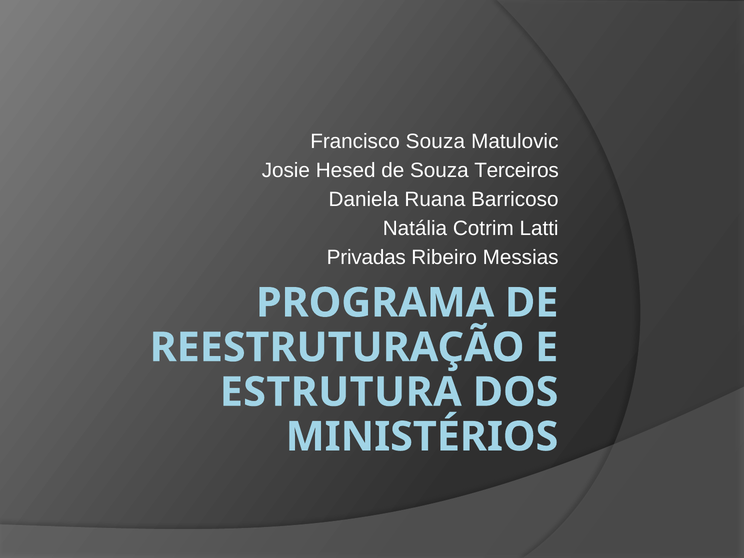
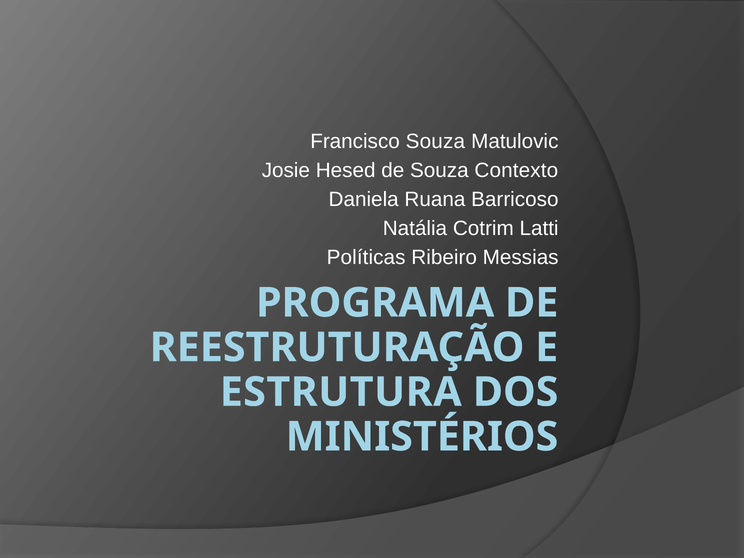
Terceiros: Terceiros -> Contexto
Privadas: Privadas -> Políticas
